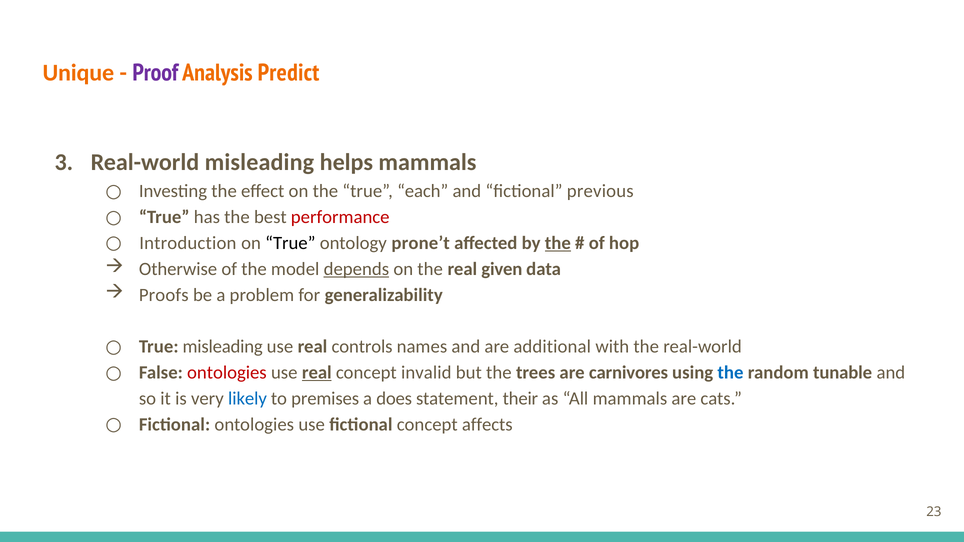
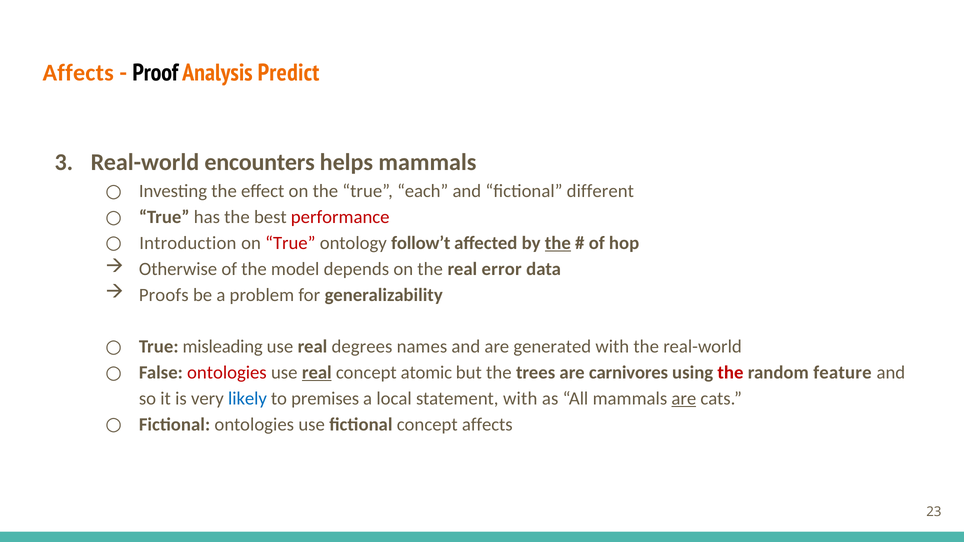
Unique at (78, 73): Unique -> Affects
Proof colour: purple -> black
Real-world misleading: misleading -> encounters
previous: previous -> different
True at (290, 243) colour: black -> red
prone’t: prone’t -> follow’t
depends underline: present -> none
given: given -> error
controls: controls -> degrees
additional: additional -> generated
invalid: invalid -> atomic
the at (730, 373) colour: blue -> red
tunable: tunable -> feature
does: does -> local
statement their: their -> with
are at (684, 399) underline: none -> present
